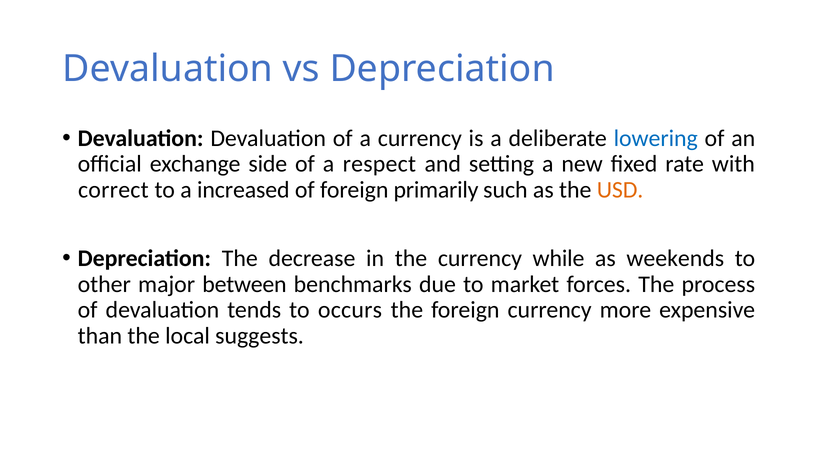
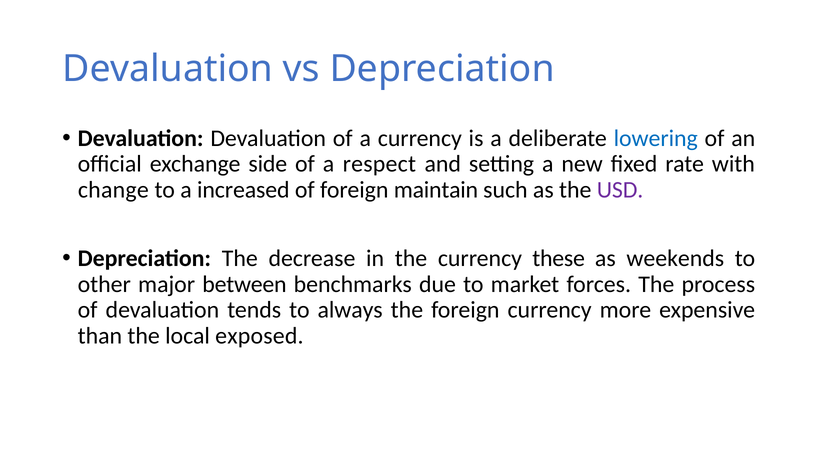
correct: correct -> change
primarily: primarily -> maintain
USD colour: orange -> purple
while: while -> these
occurs: occurs -> always
suggests: suggests -> exposed
